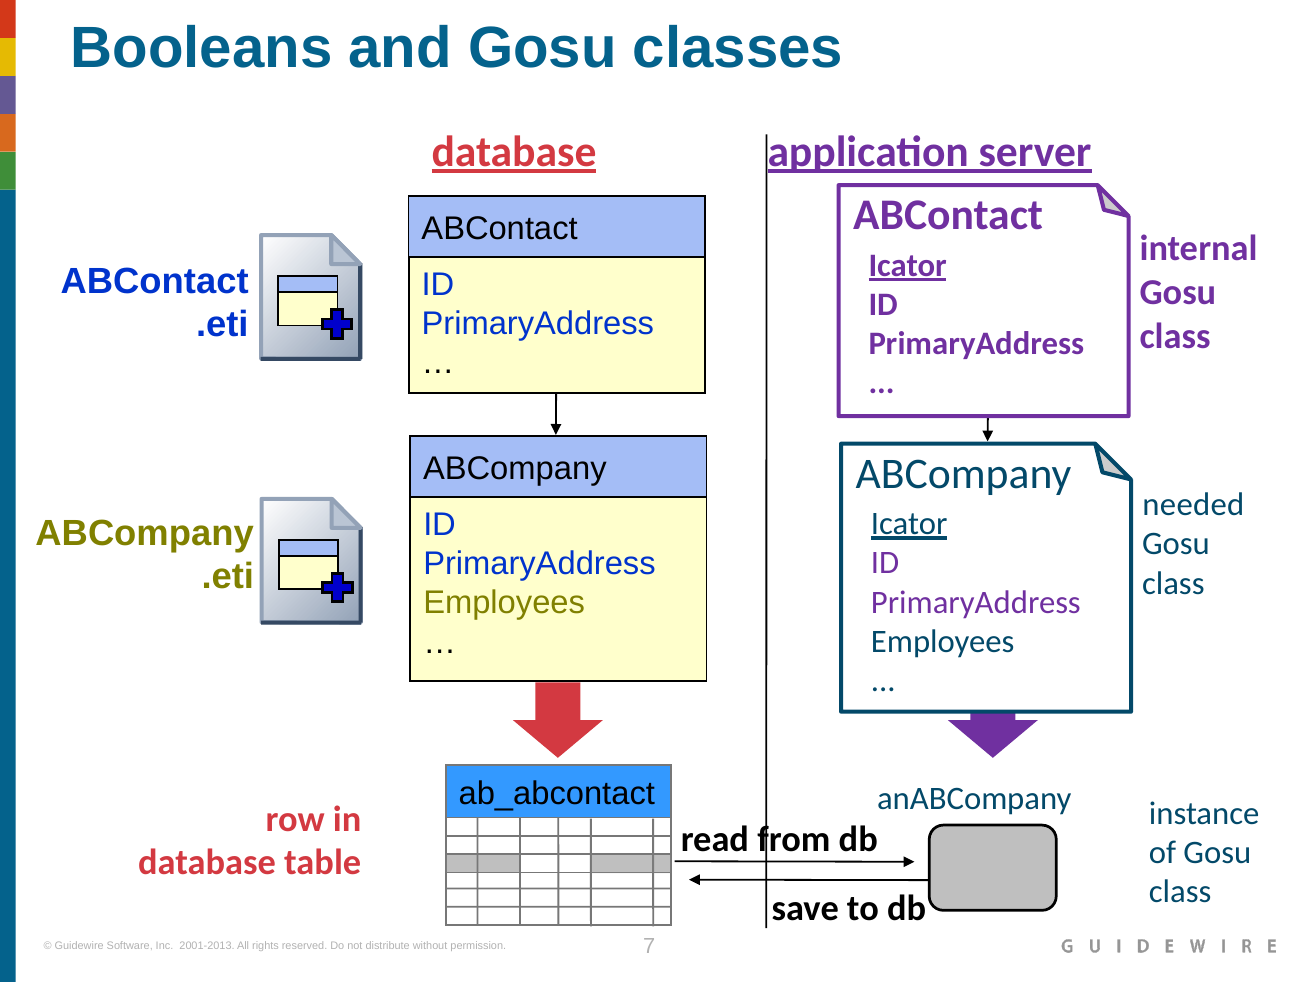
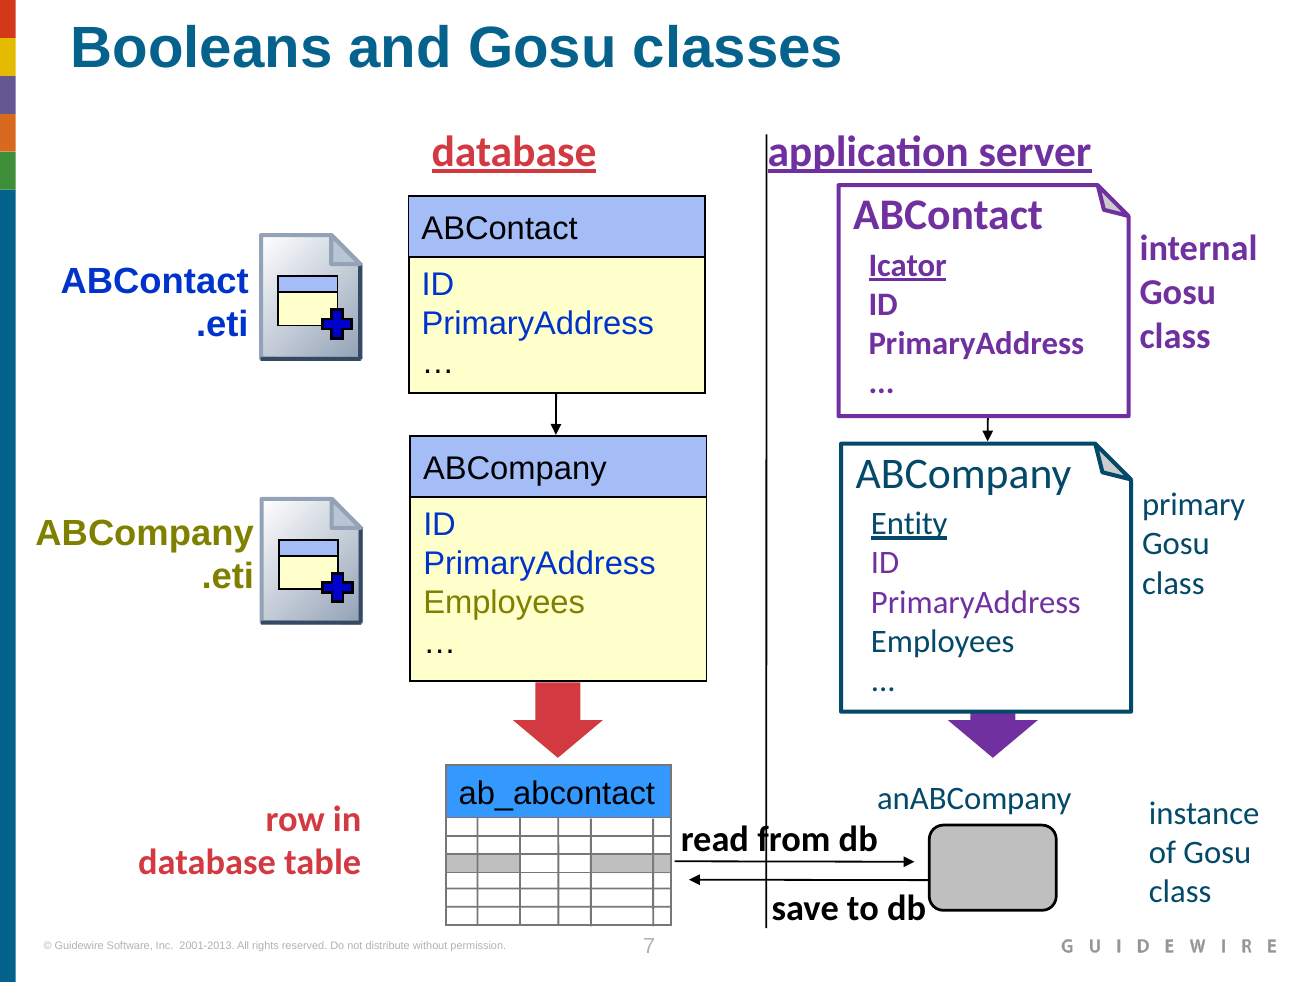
needed: needed -> primary
Icator at (909, 524): Icator -> Entity
